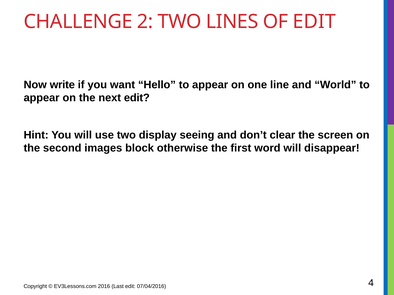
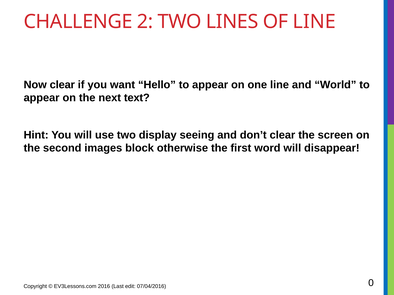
OF EDIT: EDIT -> LINE
Now write: write -> clear
next edit: edit -> text
4: 4 -> 0
